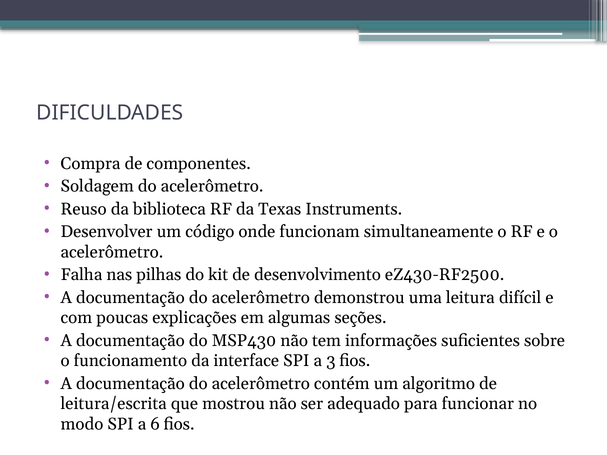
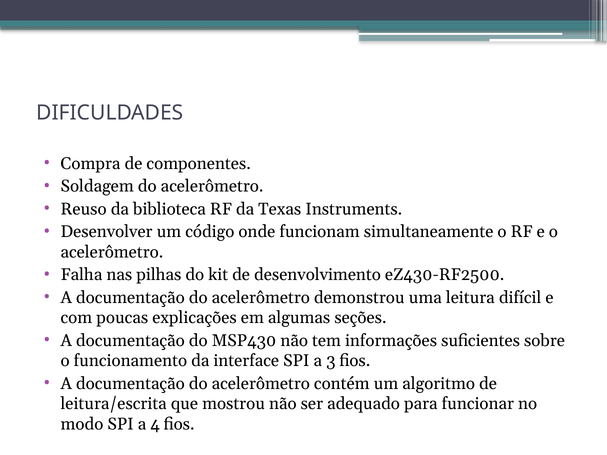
6: 6 -> 4
